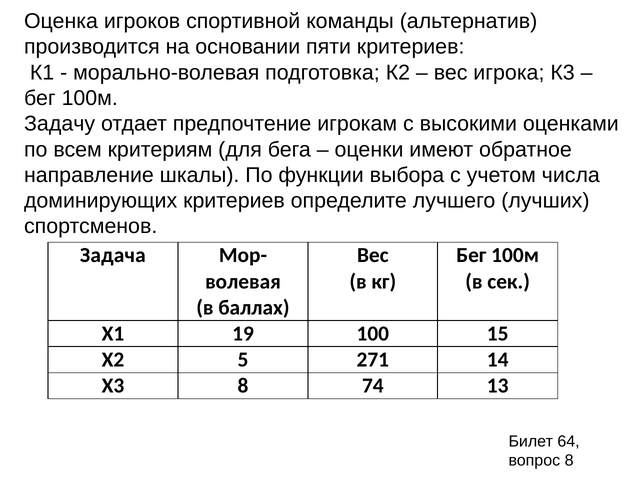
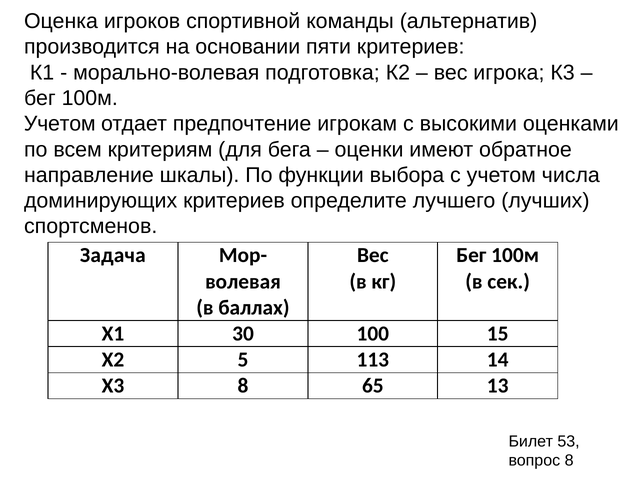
Задачу at (60, 124): Задачу -> Учетом
19: 19 -> 30
271: 271 -> 113
74: 74 -> 65
64: 64 -> 53
